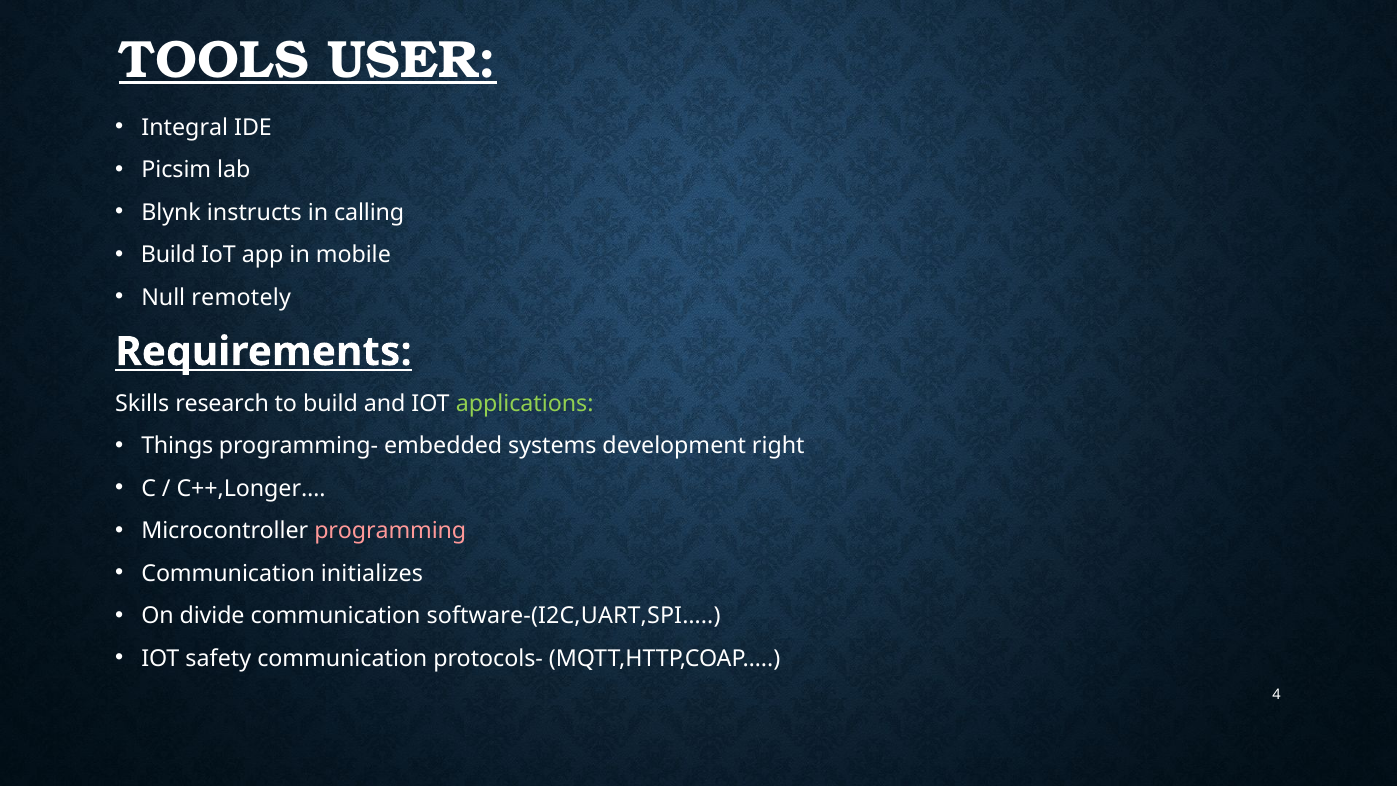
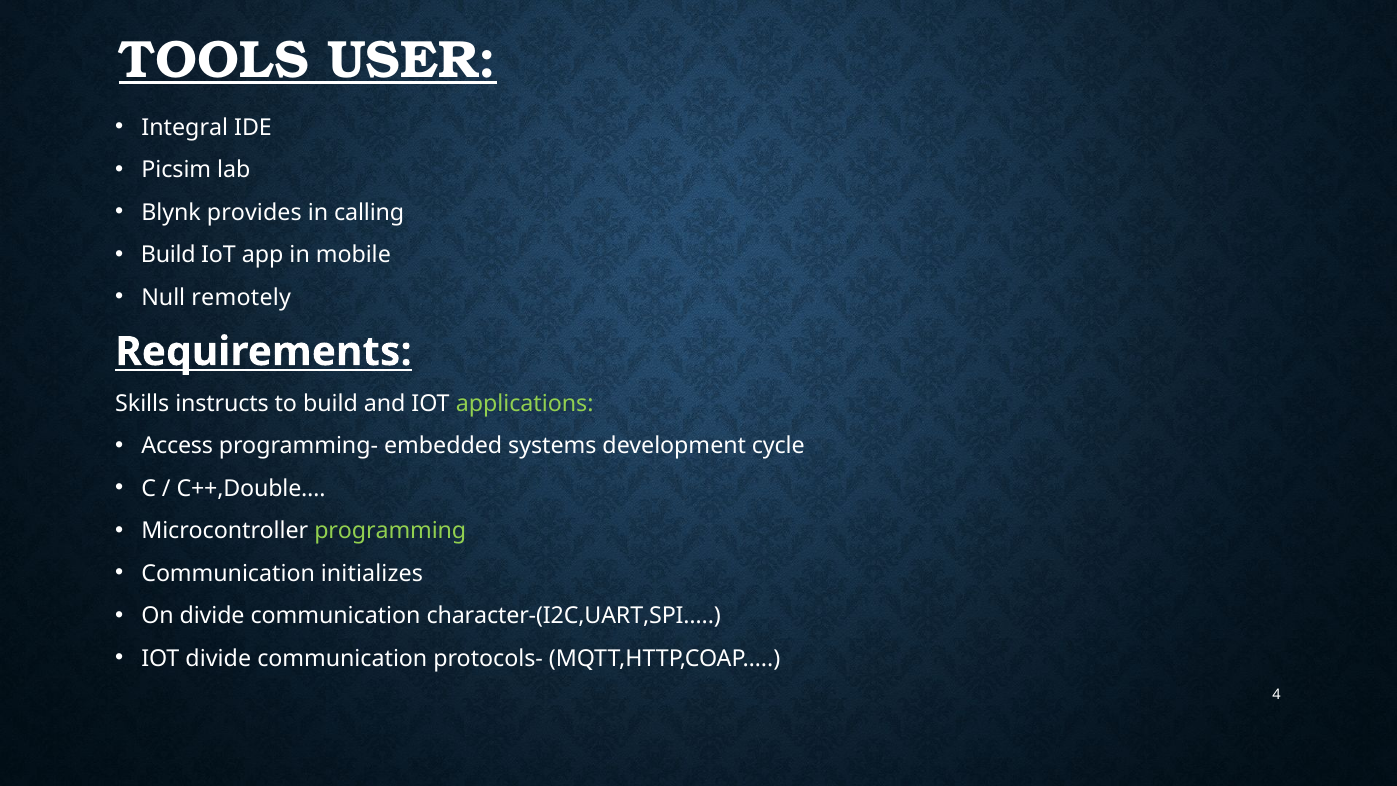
instructs: instructs -> provides
research: research -> instructs
Things: Things -> Access
right: right -> cycle
C++,Longer…: C++,Longer… -> C++,Double…
programming colour: pink -> light green
software-(I2C,UART,SPI…: software-(I2C,UART,SPI… -> character-(I2C,UART,SPI…
IOT safety: safety -> divide
